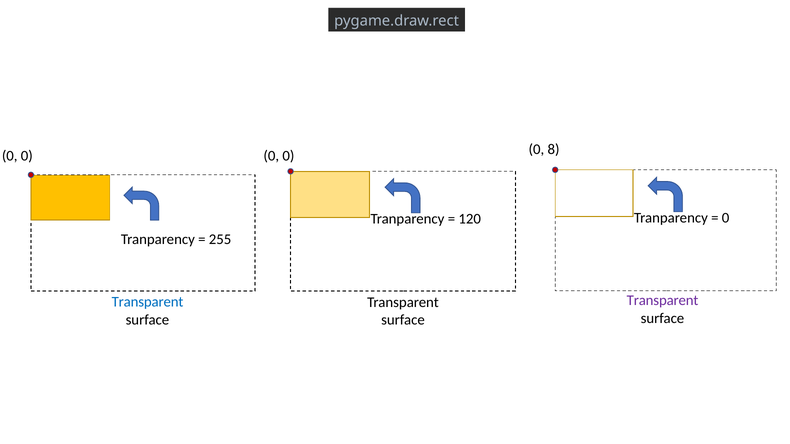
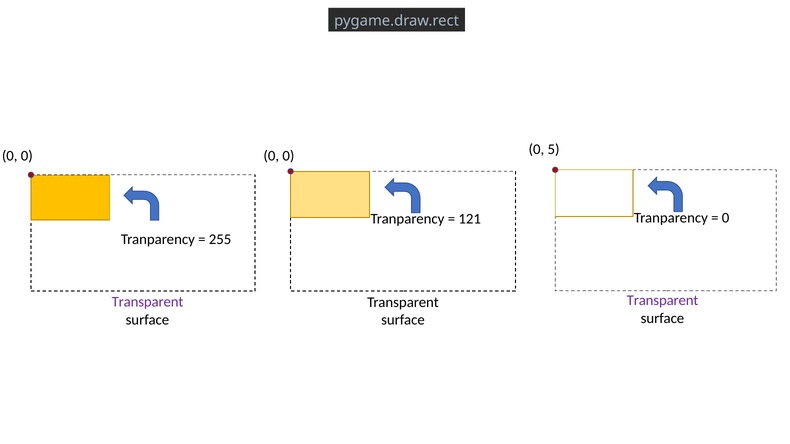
8: 8 -> 5
120: 120 -> 121
Transparent at (148, 302) colour: blue -> purple
